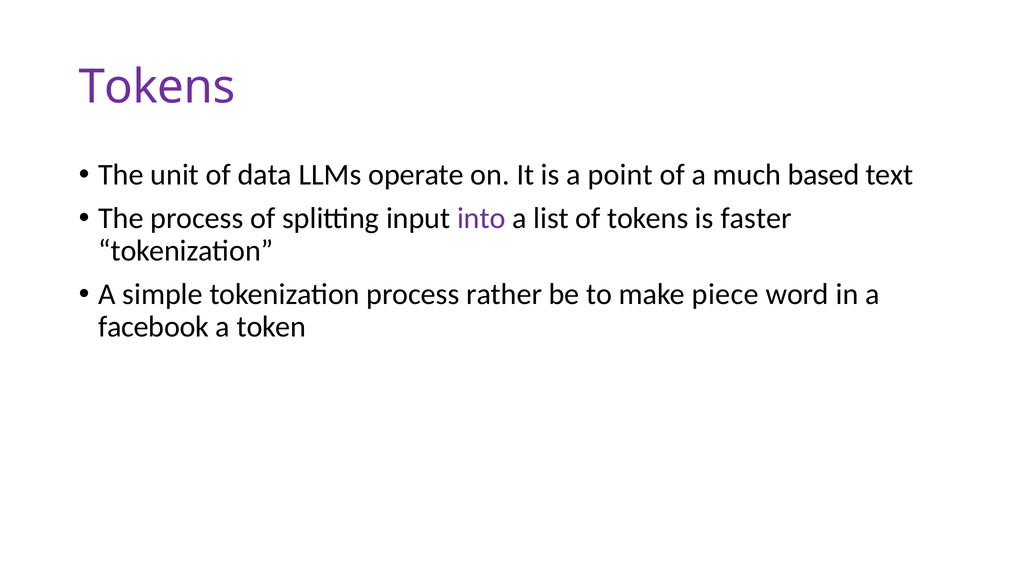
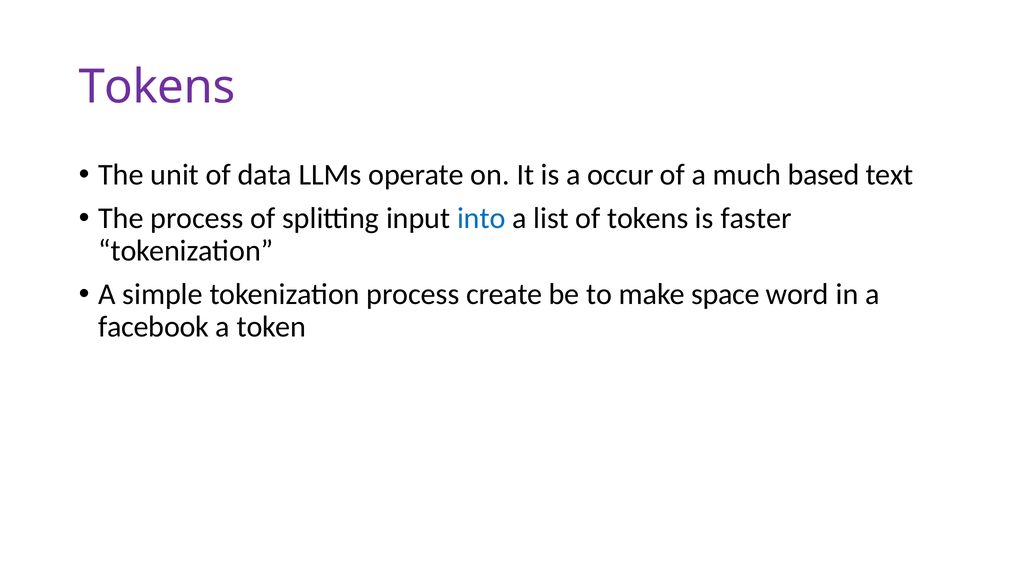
point: point -> occur
into colour: purple -> blue
rather: rather -> create
piece: piece -> space
